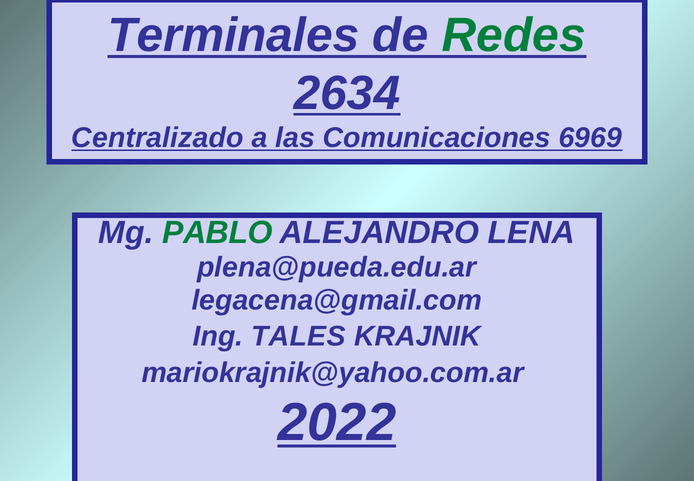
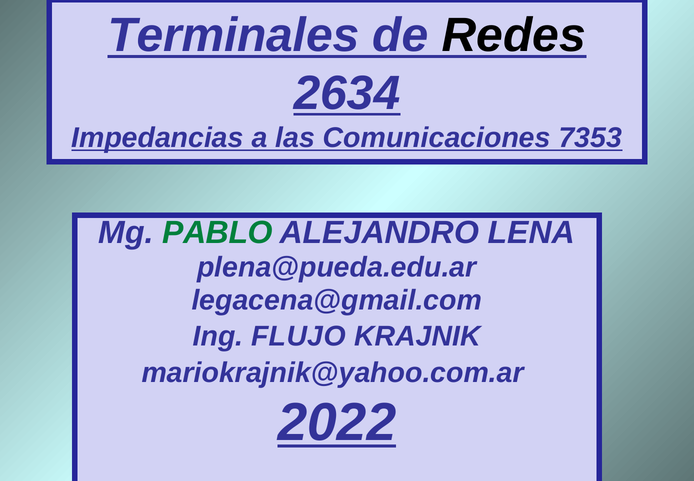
Redes colour: green -> black
Centralizado: Centralizado -> Impedancias
6969: 6969 -> 7353
TALES: TALES -> FLUJO
